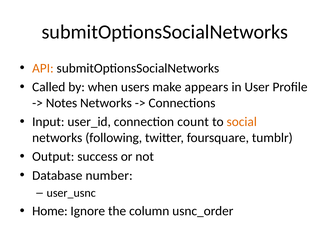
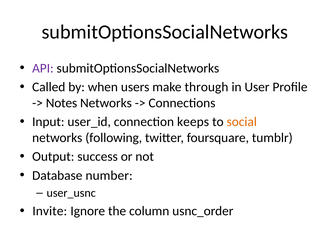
API colour: orange -> purple
appears: appears -> through
count: count -> keeps
Home: Home -> Invite
